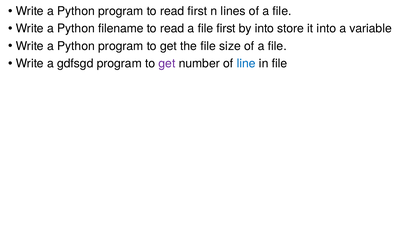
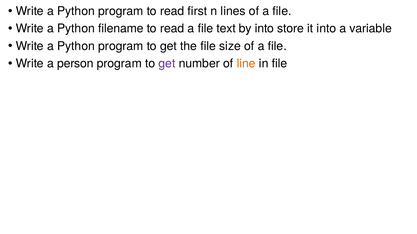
file first: first -> text
gdfsgd: gdfsgd -> person
line colour: blue -> orange
